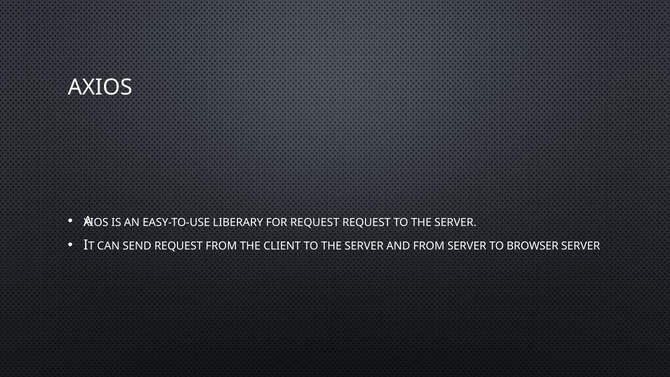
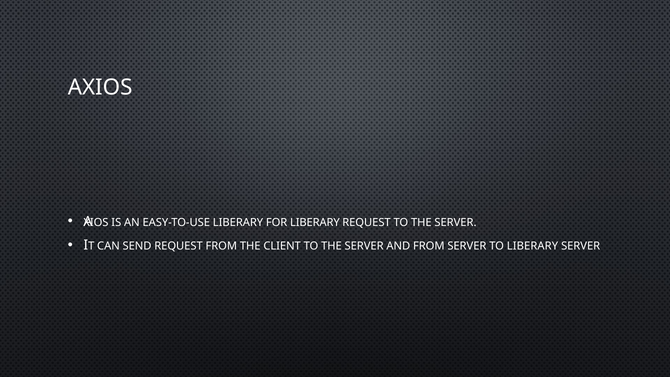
FOR REQUEST: REQUEST -> LIBERARY
TO BROWSER: BROWSER -> LIBERARY
